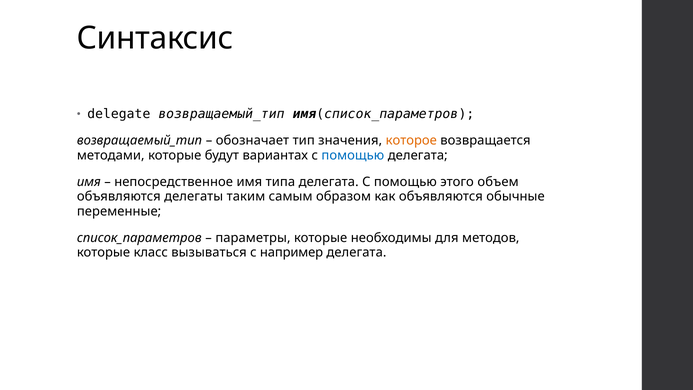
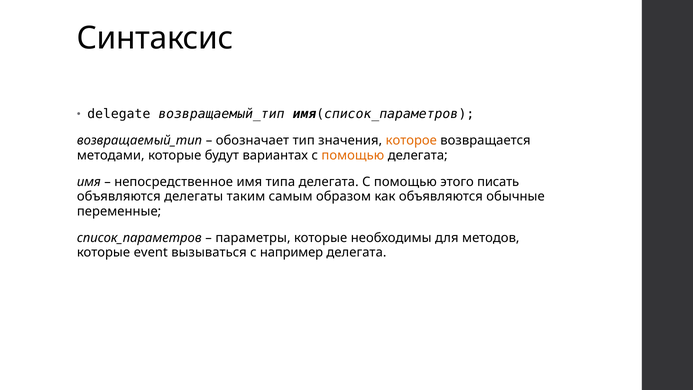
помощью at (353, 155) colour: blue -> orange
объем: объем -> писать
класс: класс -> event
